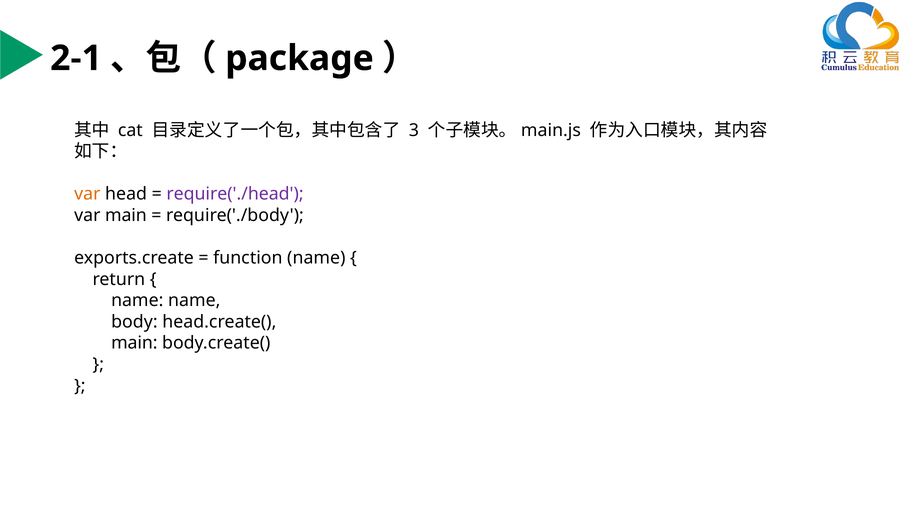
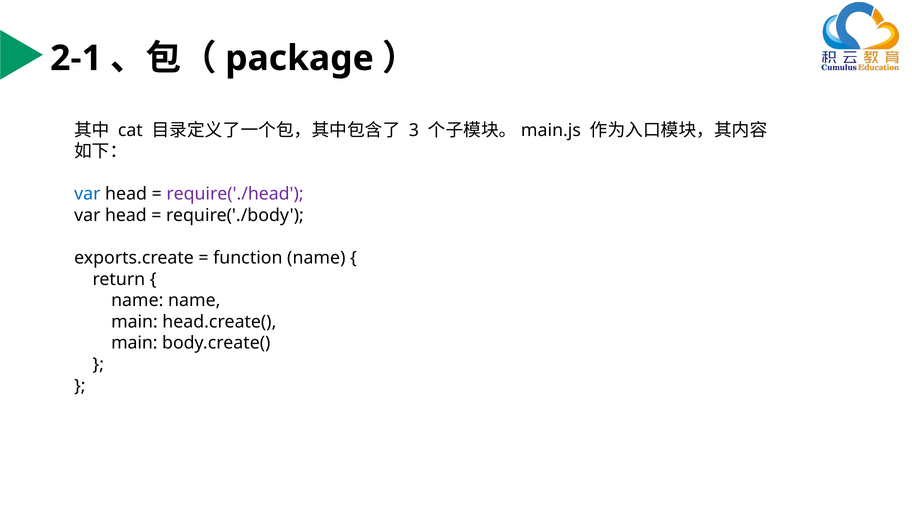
var at (87, 194) colour: orange -> blue
main at (126, 215): main -> head
body at (134, 322): body -> main
